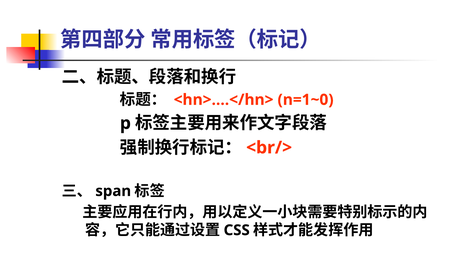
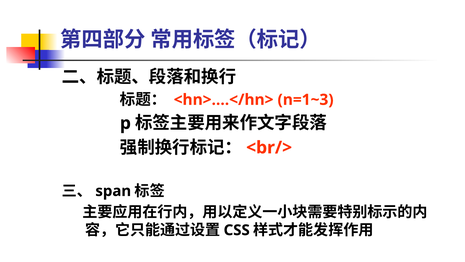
n=1~0: n=1~0 -> n=1~3
